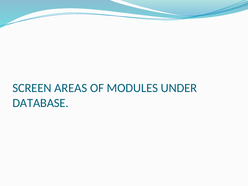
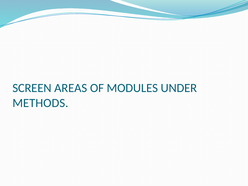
DATABASE: DATABASE -> METHODS
